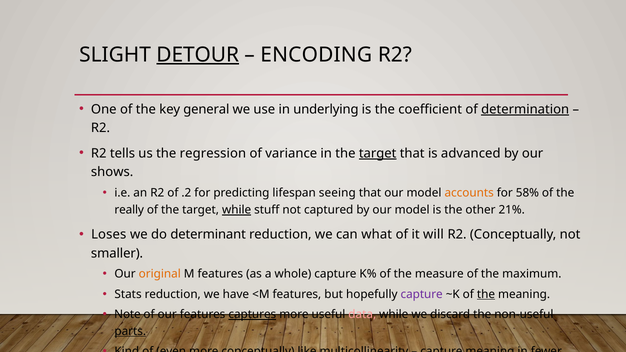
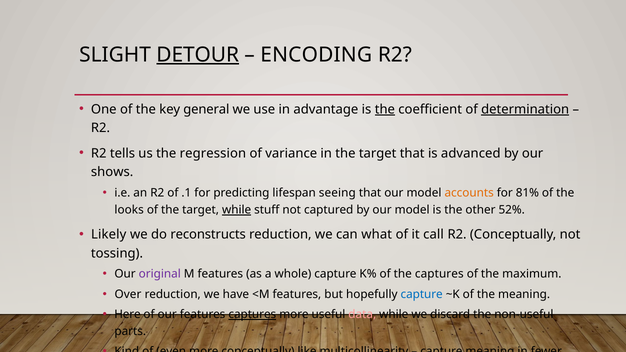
underlying: underlying -> advantage
the at (385, 109) underline: none -> present
target at (378, 153) underline: present -> none
.2: .2 -> .1
58%: 58% -> 81%
really: really -> looks
21%: 21% -> 52%
Loses: Loses -> Likely
determinant: determinant -> reconstructs
will: will -> call
smaller: smaller -> tossing
original colour: orange -> purple
the measure: measure -> captures
Stats: Stats -> Over
capture at (422, 294) colour: purple -> blue
the at (486, 294) underline: present -> none
Note: Note -> Here
parts underline: present -> none
